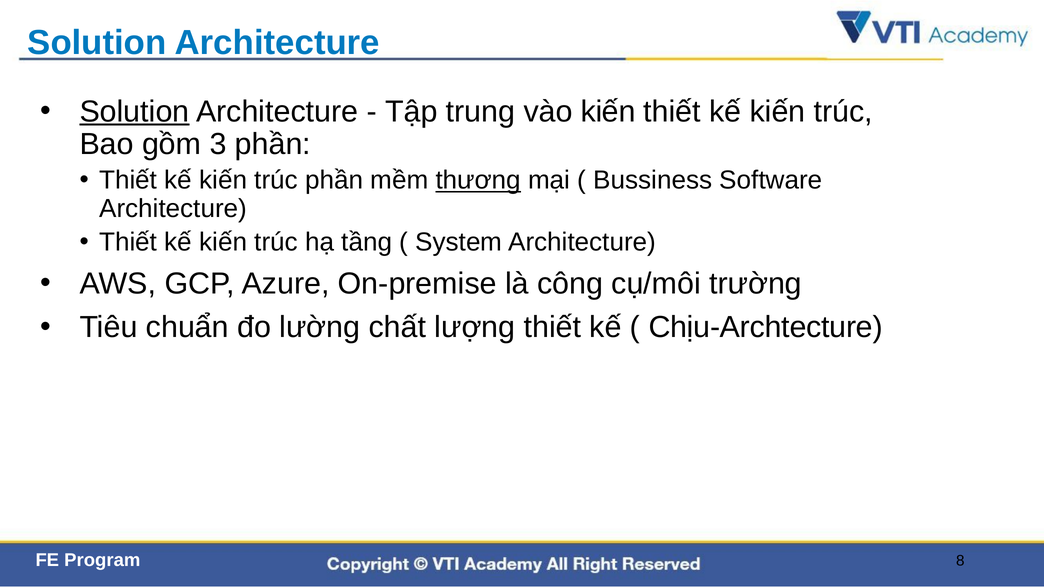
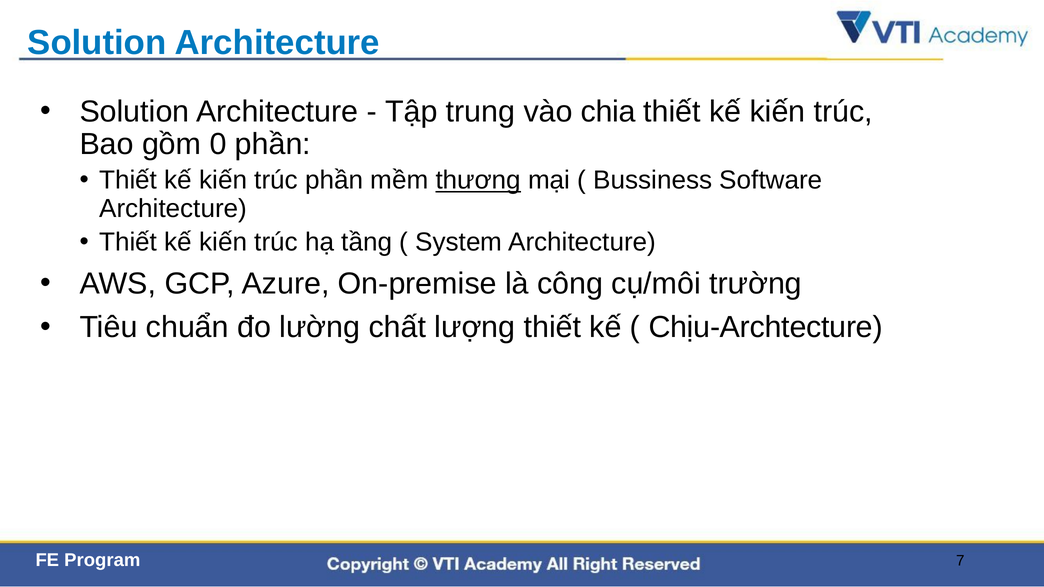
Solution at (134, 112) underline: present -> none
vào kiến: kiến -> chia
3: 3 -> 0
8: 8 -> 7
